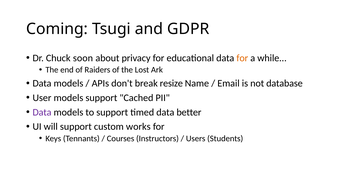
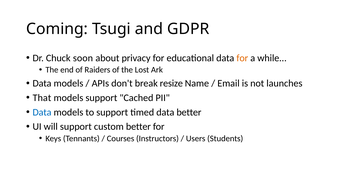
database: database -> launches
User: User -> That
Data at (42, 112) colour: purple -> blue
custom works: works -> better
